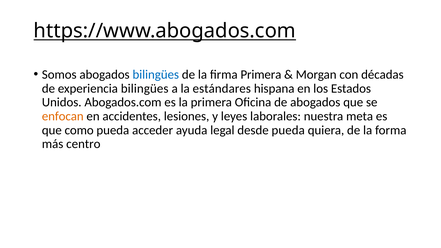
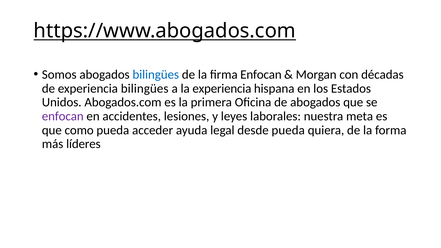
firma Primera: Primera -> Enfocan
la estándares: estándares -> experiencia
enfocan at (63, 116) colour: orange -> purple
centro: centro -> líderes
